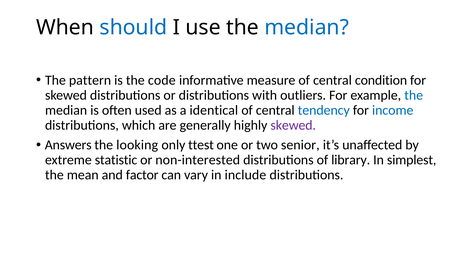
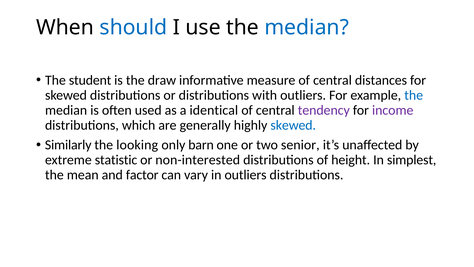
pattern: pattern -> student
code: code -> draw
condition: condition -> distances
tendency colour: blue -> purple
income colour: blue -> purple
skewed at (293, 125) colour: purple -> blue
Answers: Answers -> Similarly
ttest: ttest -> barn
library: library -> height
in include: include -> outliers
